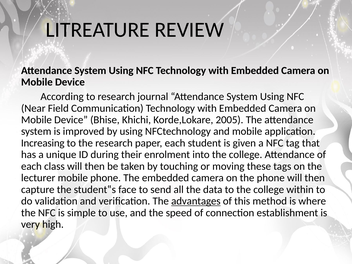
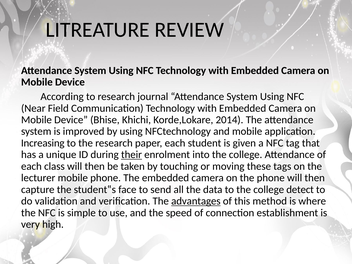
2005: 2005 -> 2014
their underline: none -> present
within: within -> detect
